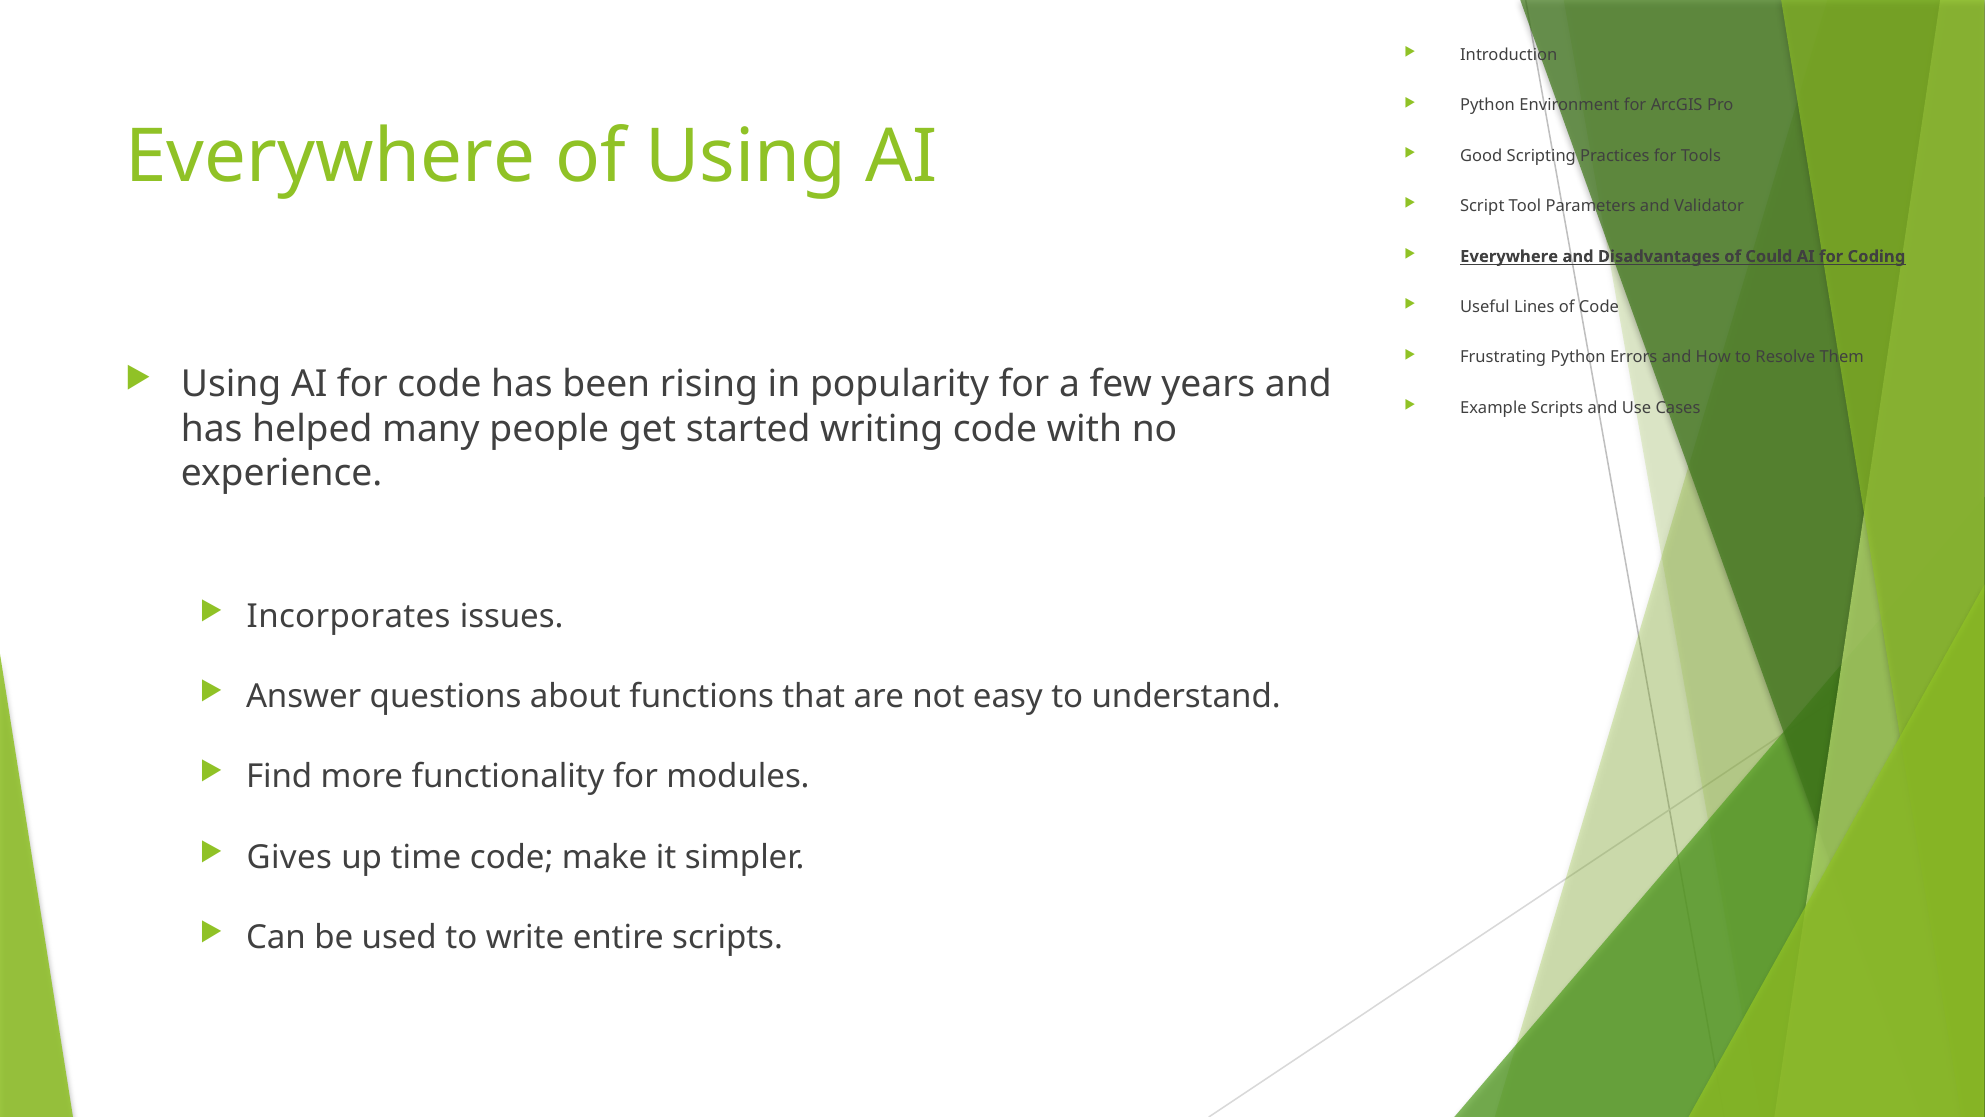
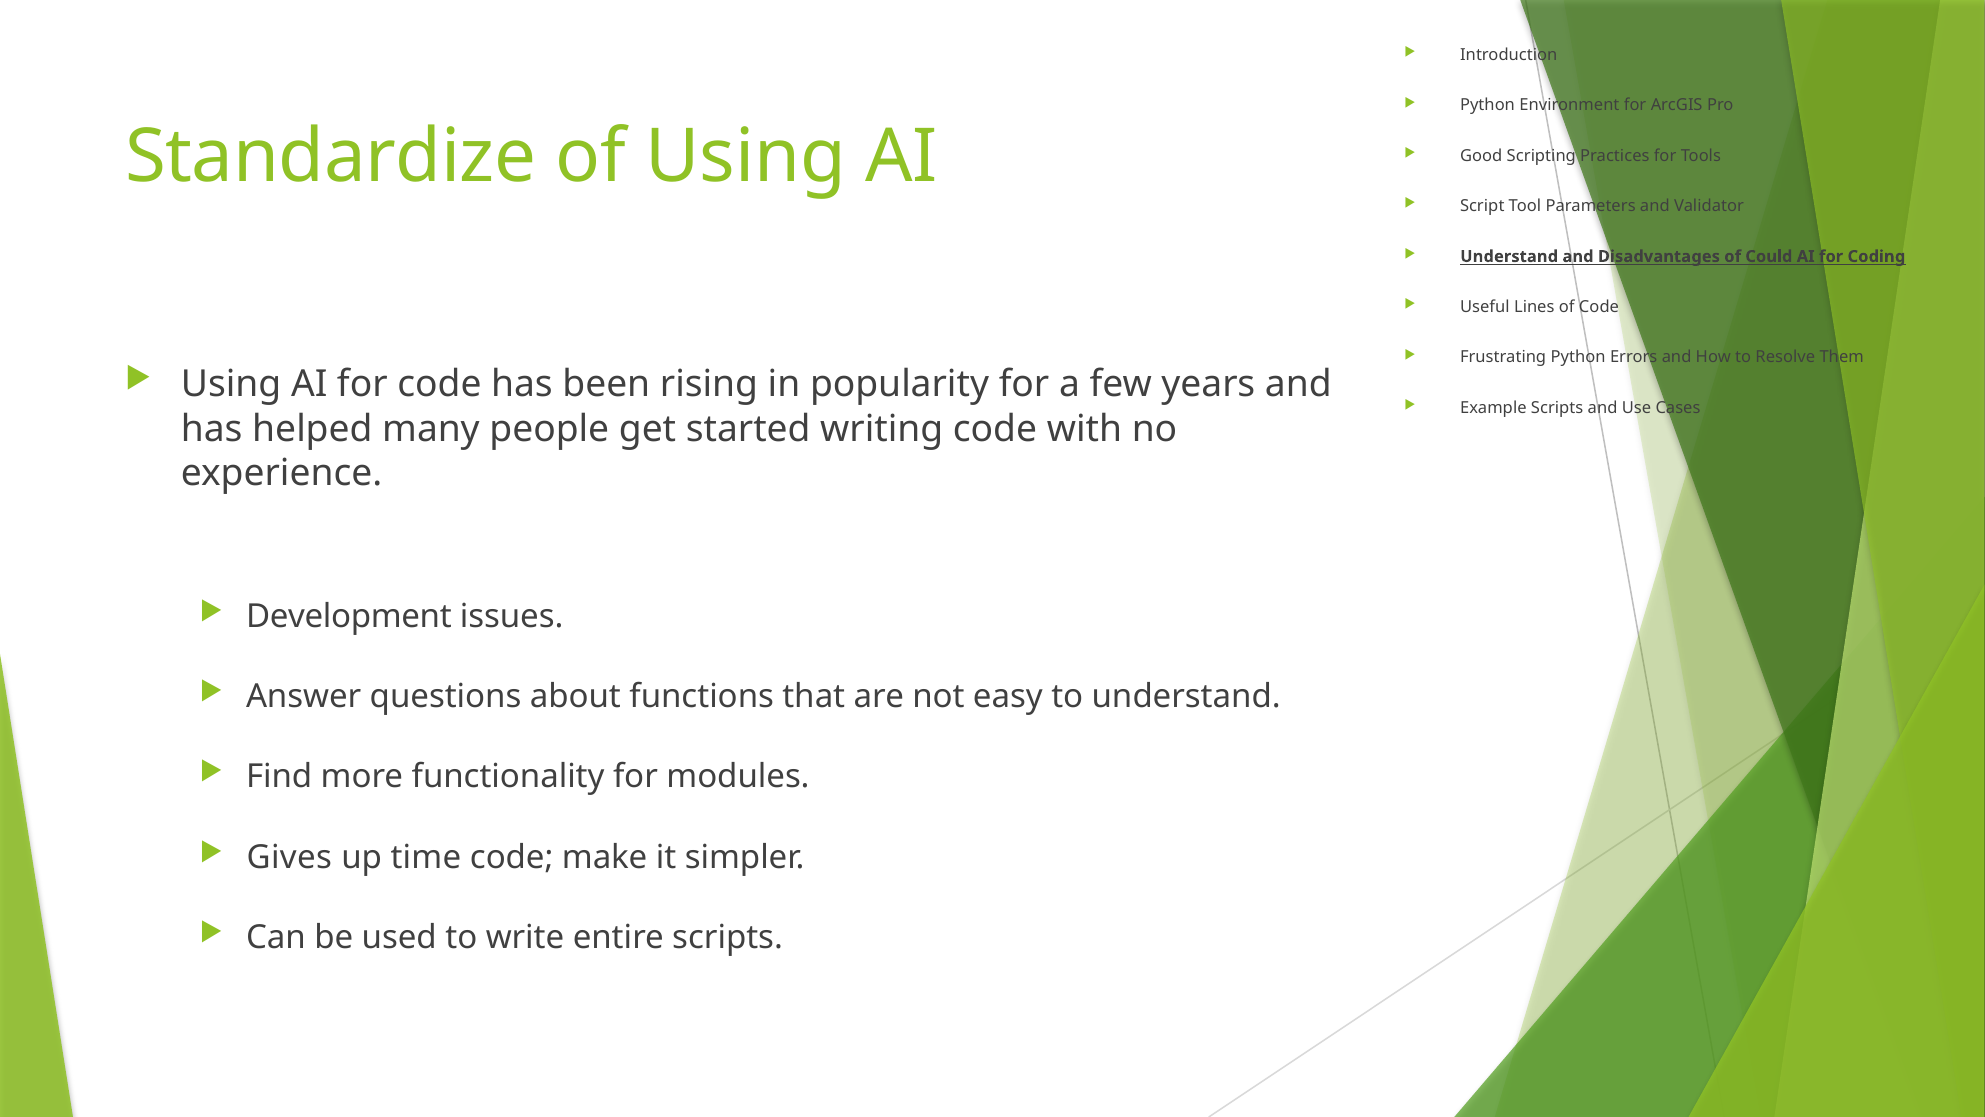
Everywhere at (330, 157): Everywhere -> Standardize
Everywhere at (1509, 256): Everywhere -> Understand
Incorporates: Incorporates -> Development
